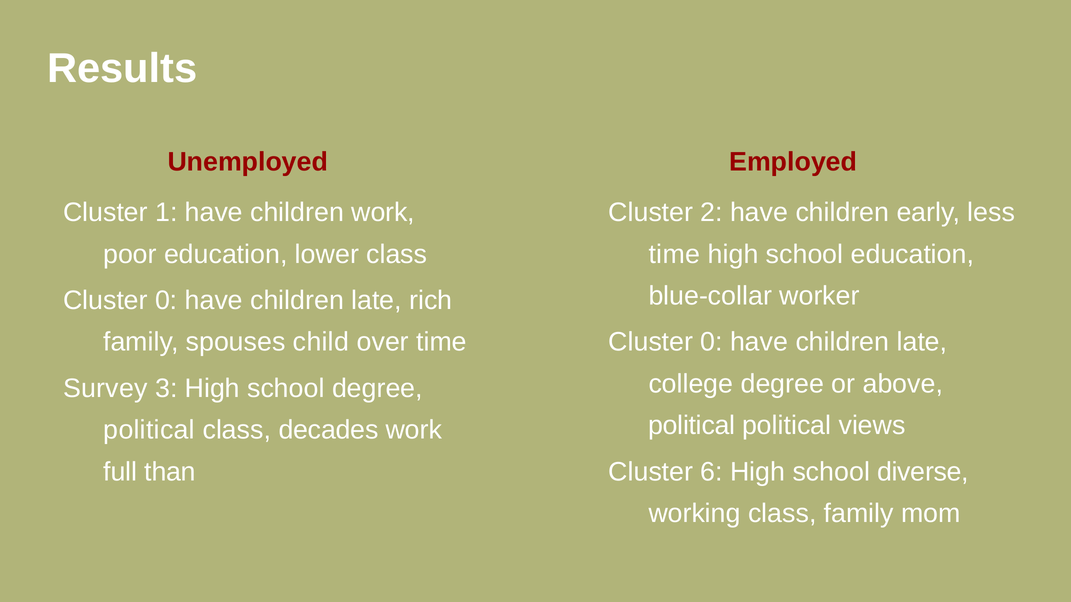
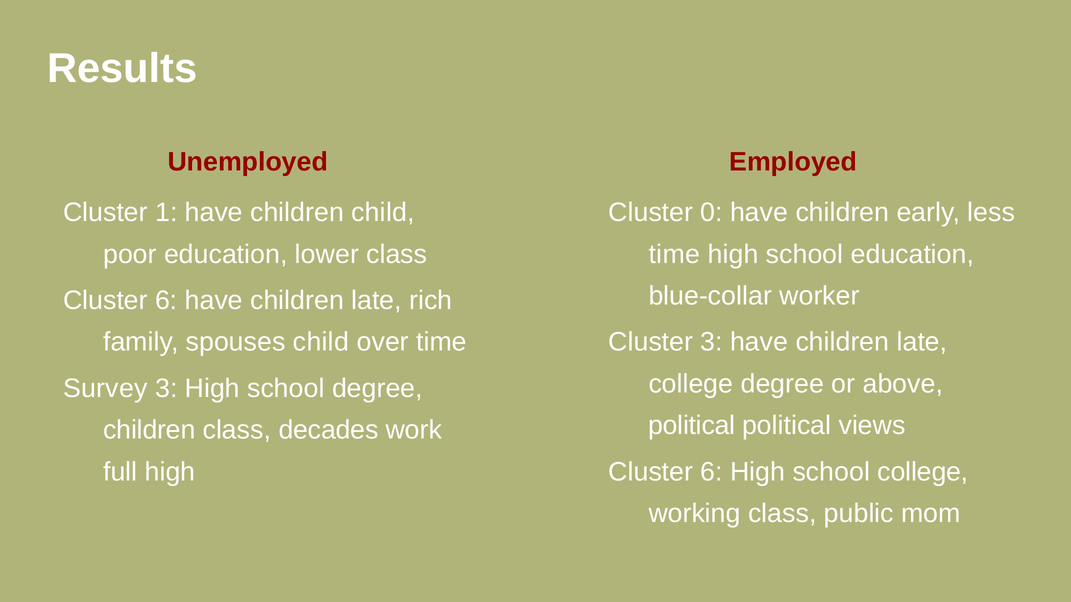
children work: work -> child
2: 2 -> 0
0 at (166, 301): 0 -> 6
0 at (712, 342): 0 -> 3
political at (149, 430): political -> children
full than: than -> high
school diverse: diverse -> college
class family: family -> public
